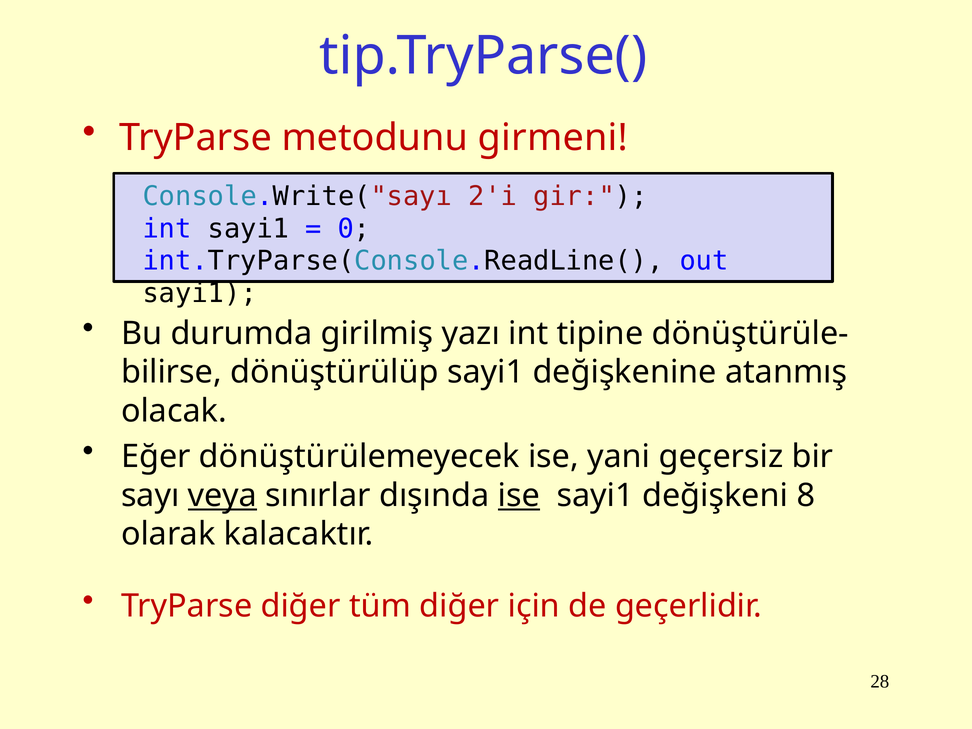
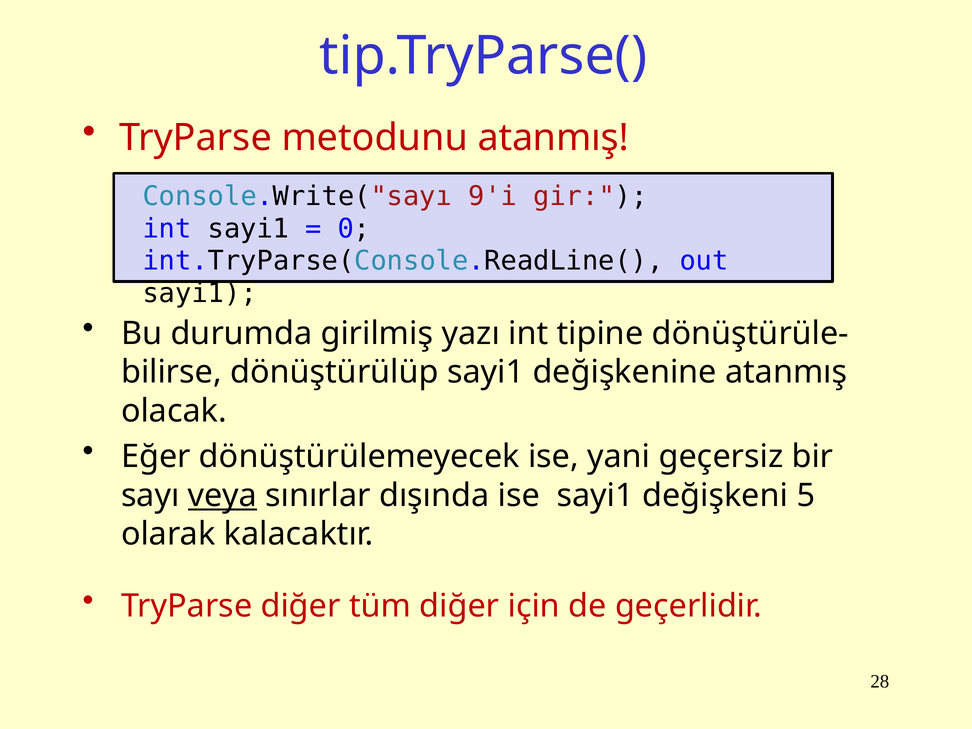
metodunu girmeni: girmeni -> atanmış
2'i: 2'i -> 9'i
ise at (519, 495) underline: present -> none
8: 8 -> 5
